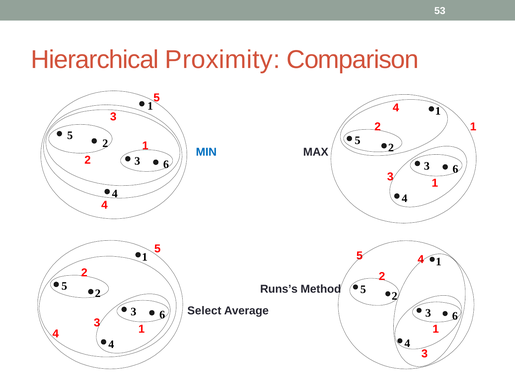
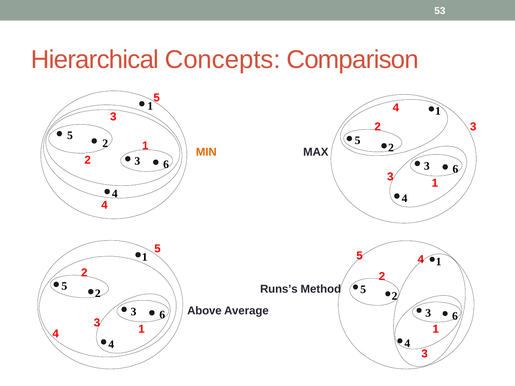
Proximity: Proximity -> Concepts
1 at (473, 127): 1 -> 3
MIN colour: blue -> orange
Select: Select -> Above
